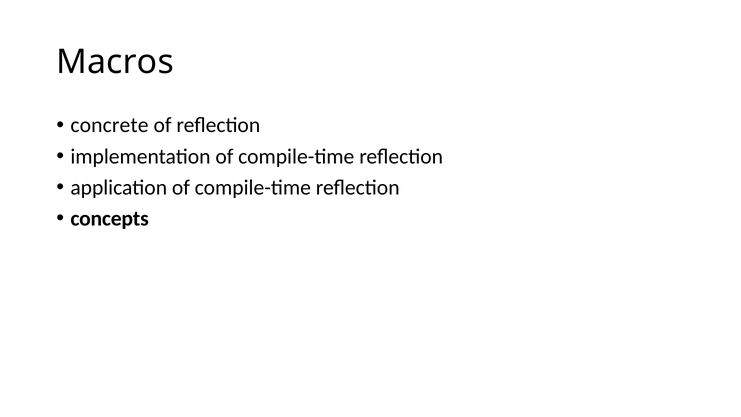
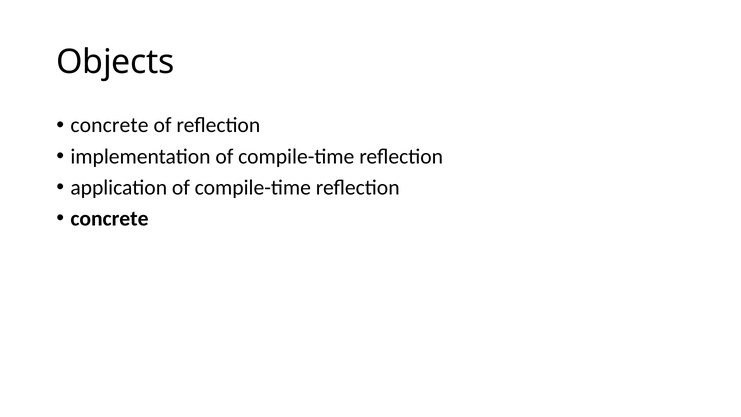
Macros: Macros -> Objects
concepts at (110, 218): concepts -> concrete
